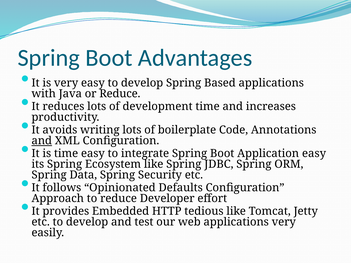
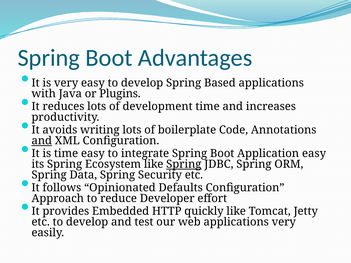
or Reduce: Reduce -> Plugins
Spring at (184, 164) underline: none -> present
tedious: tedious -> quickly
